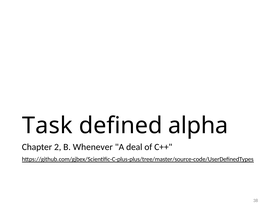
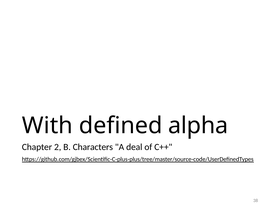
Task: Task -> With
Whenever: Whenever -> Characters
